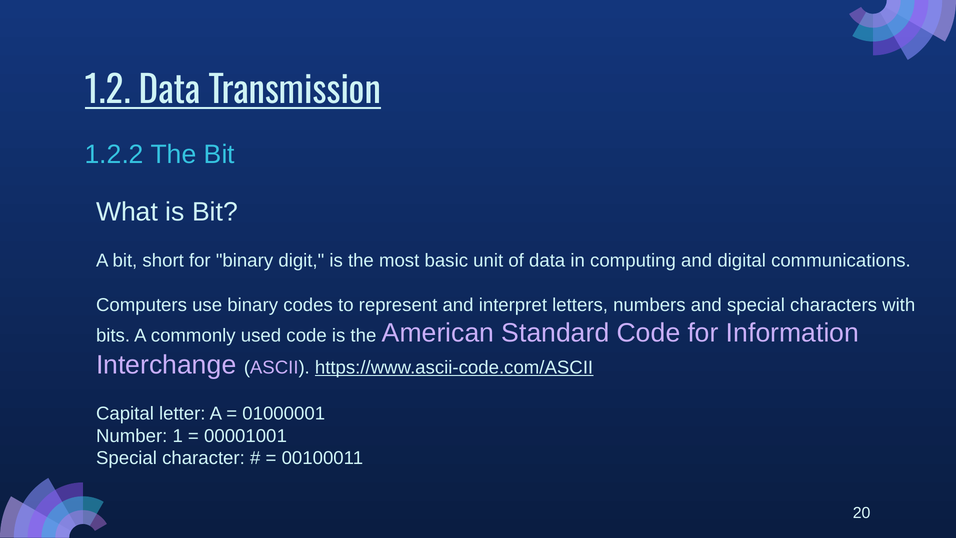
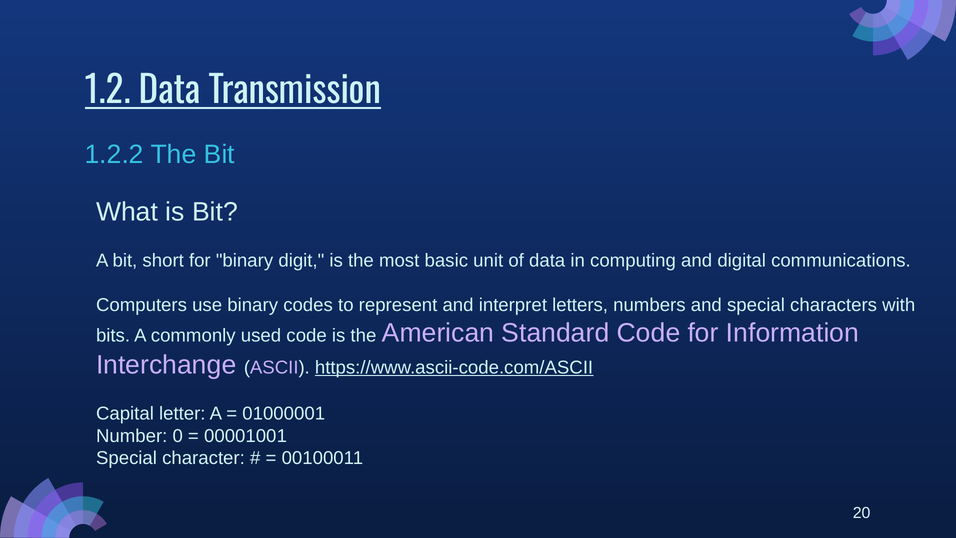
1: 1 -> 0
